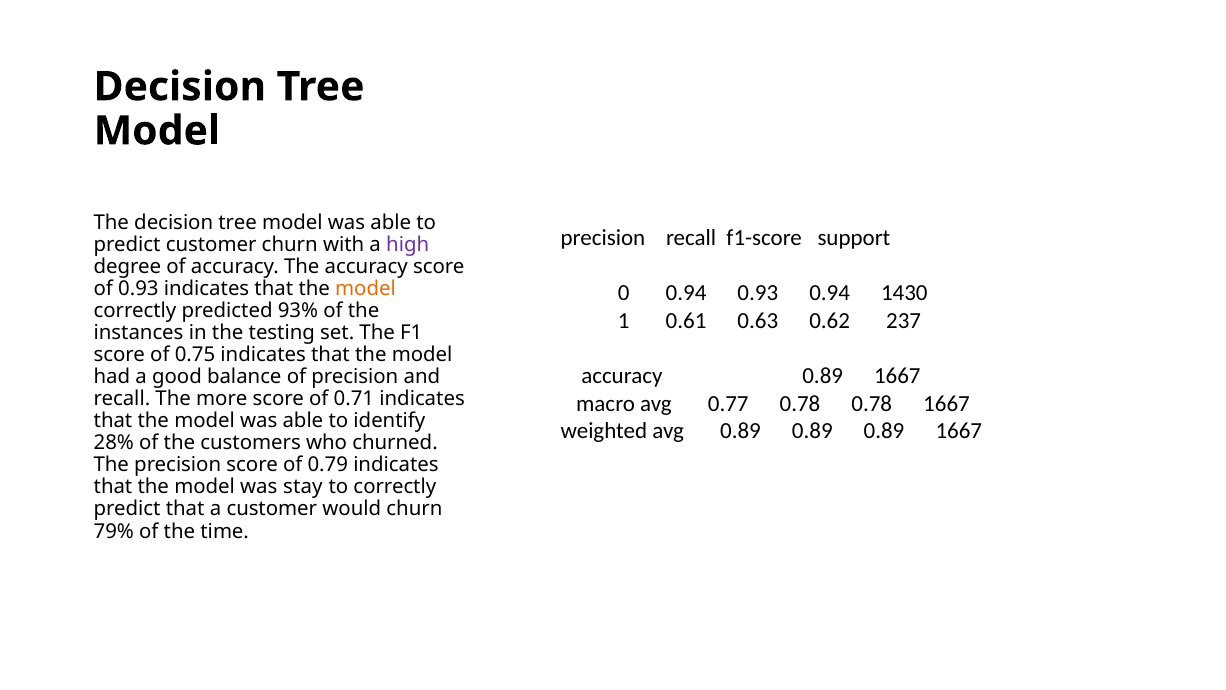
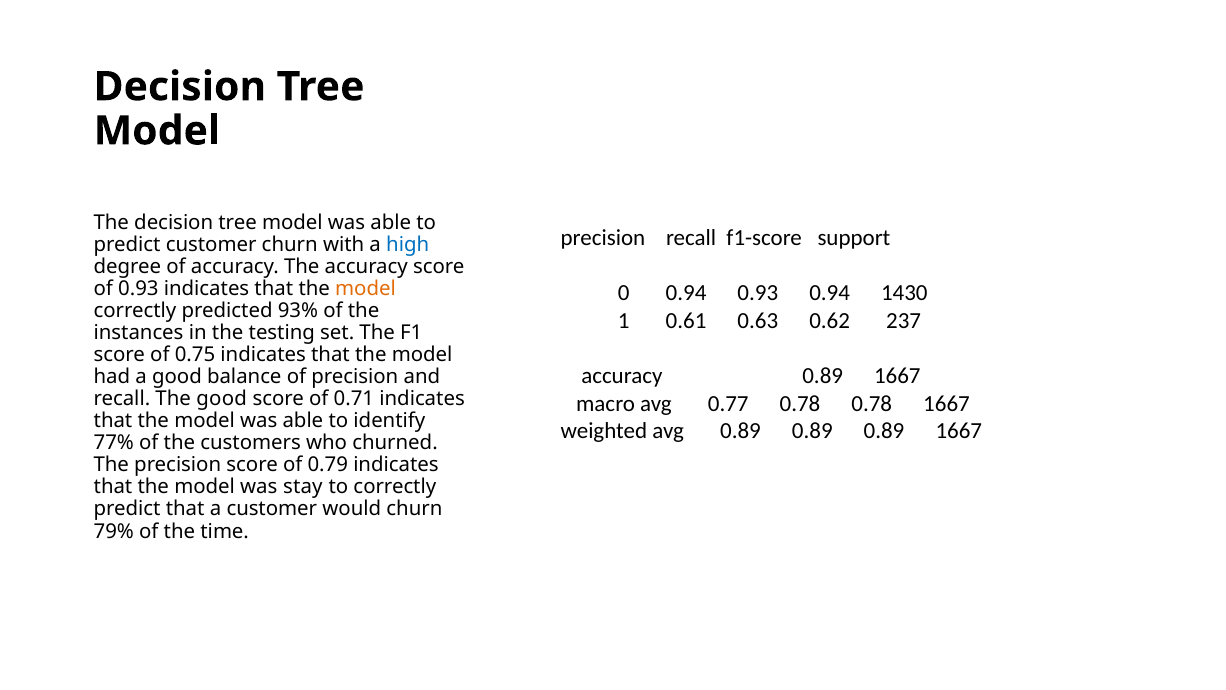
high colour: purple -> blue
The more: more -> good
28%: 28% -> 77%
